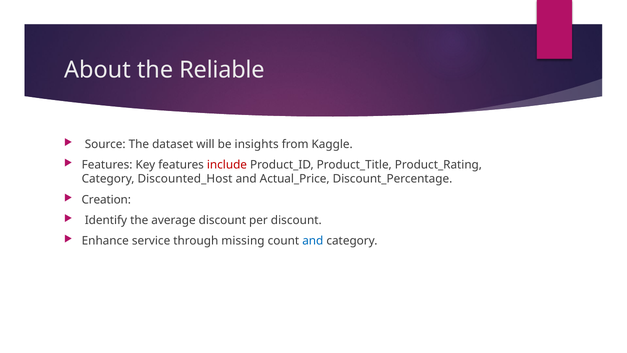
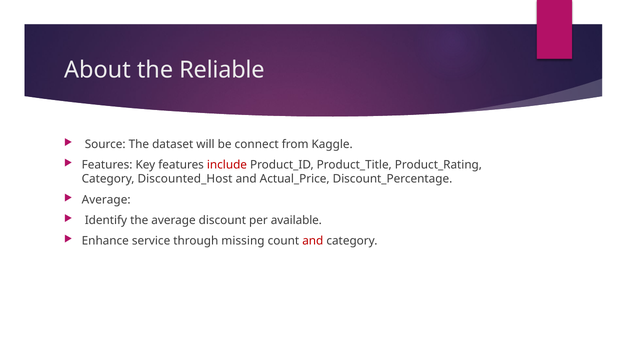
insights: insights -> connect
Creation at (106, 200): Creation -> Average
per discount: discount -> available
and at (313, 241) colour: blue -> red
